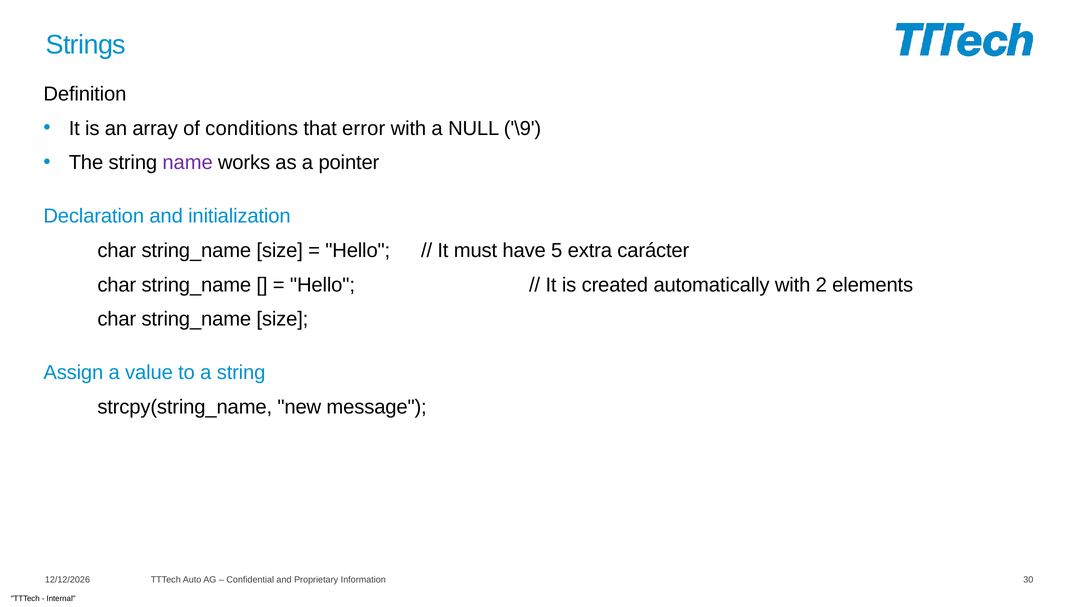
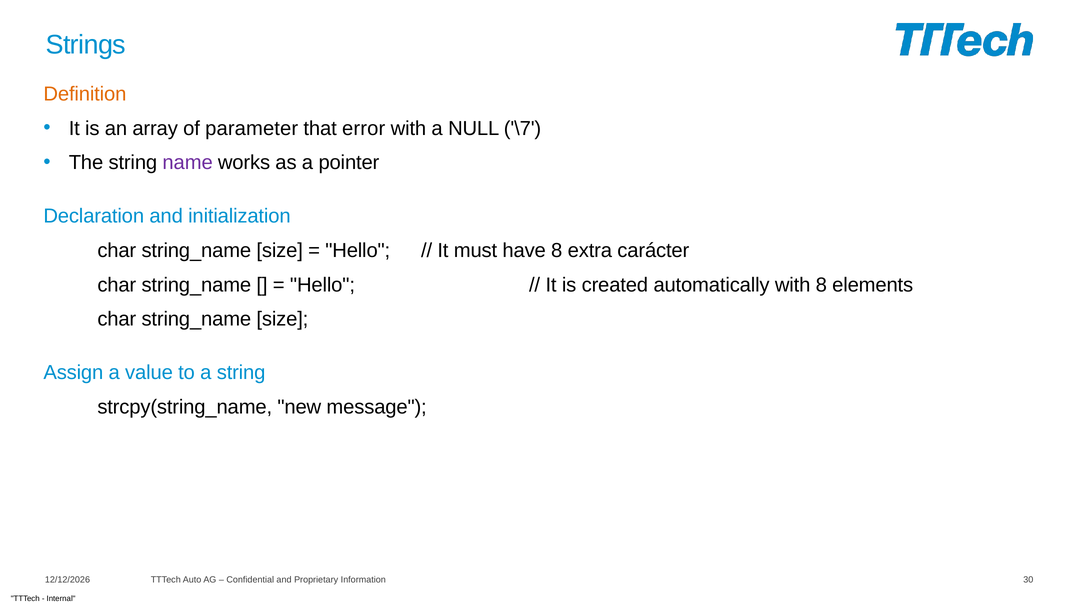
Definition colour: black -> orange
conditions: conditions -> parameter
\9: \9 -> \7
have 5: 5 -> 8
with 2: 2 -> 8
